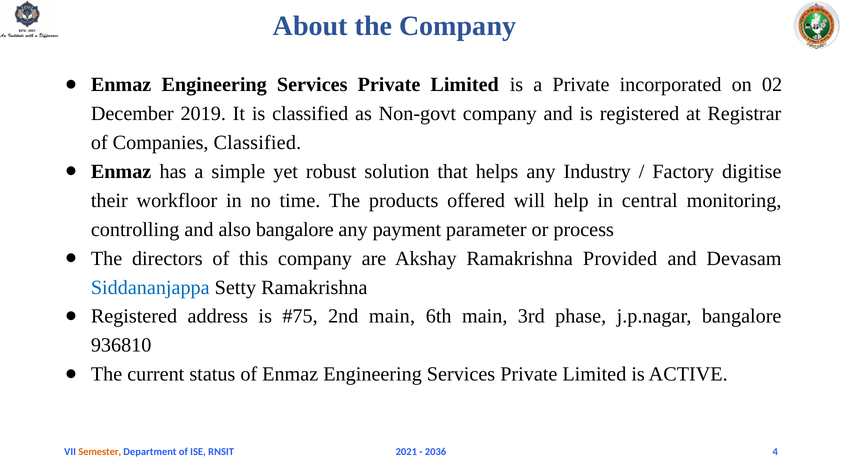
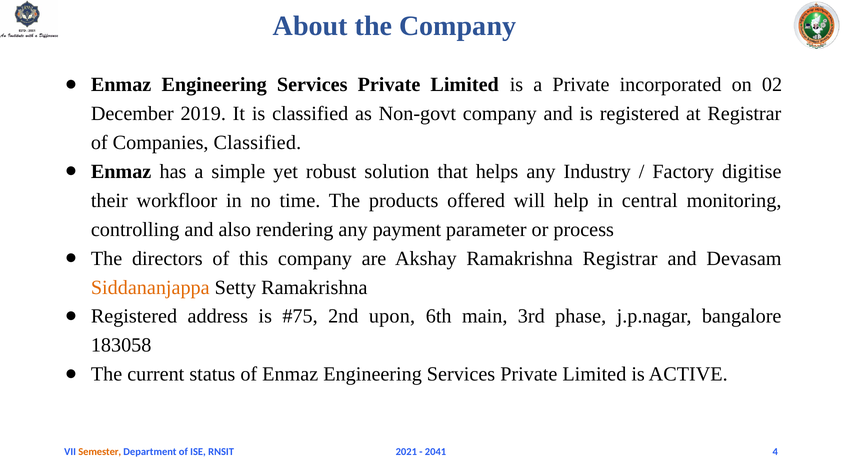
also bangalore: bangalore -> rendering
Ramakrishna Provided: Provided -> Registrar
Siddananjappa colour: blue -> orange
2nd main: main -> upon
936810: 936810 -> 183058
2036: 2036 -> 2041
